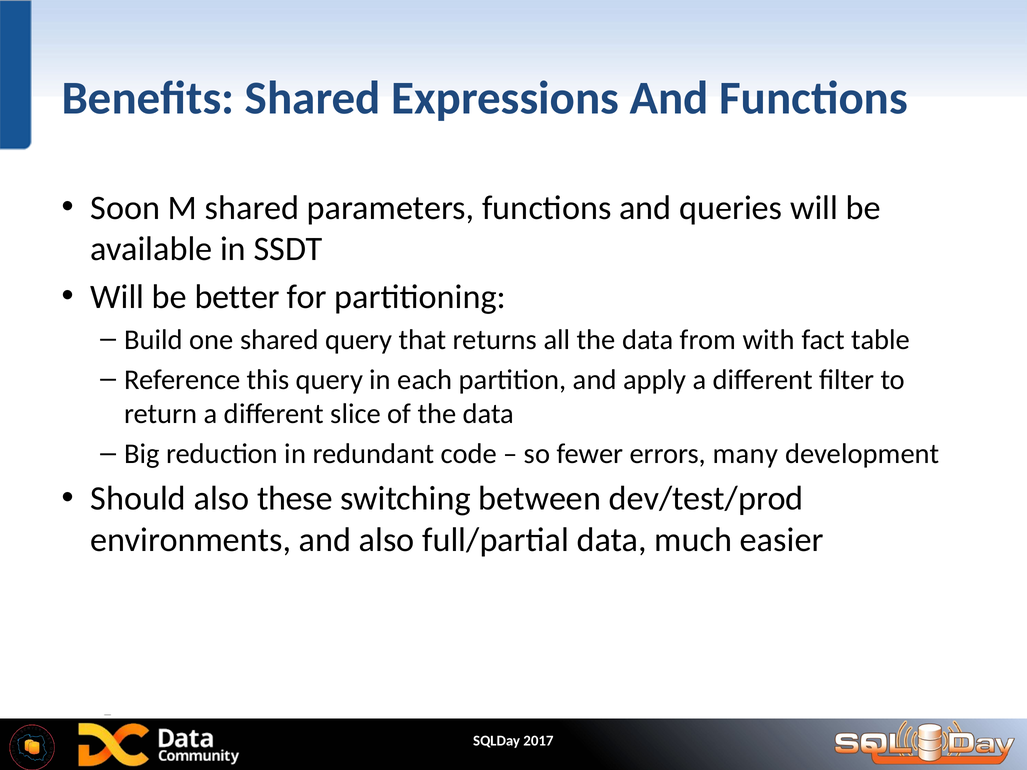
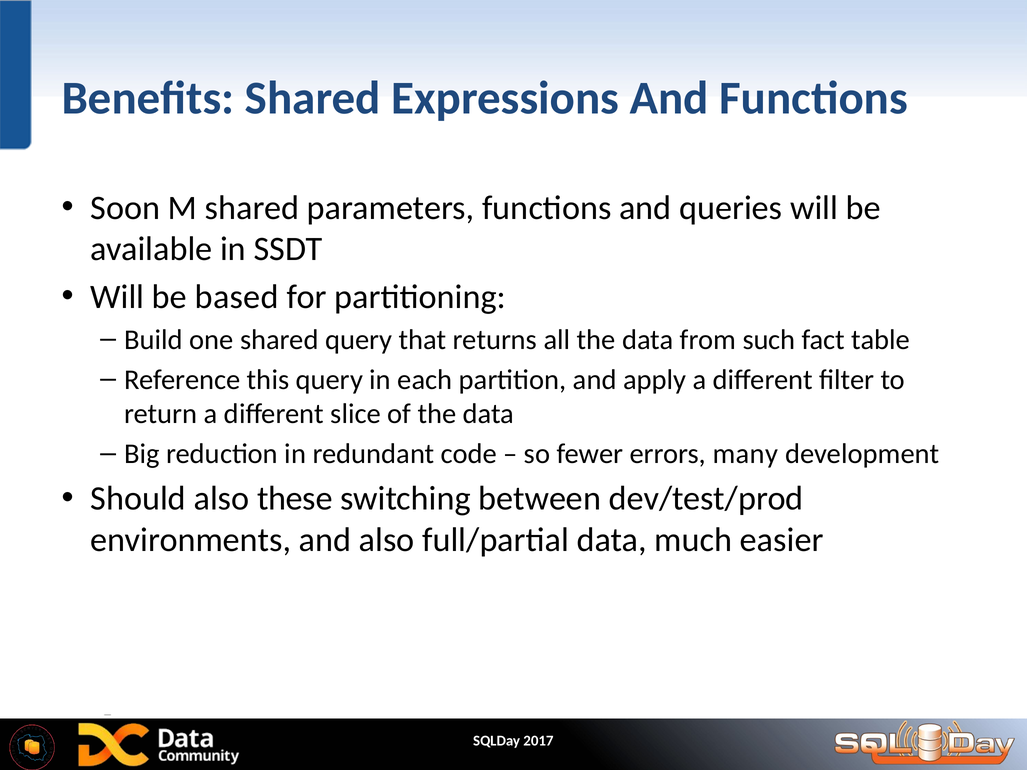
better: better -> based
with: with -> such
